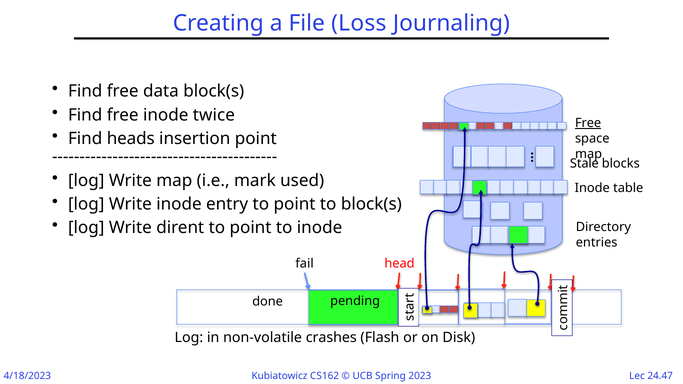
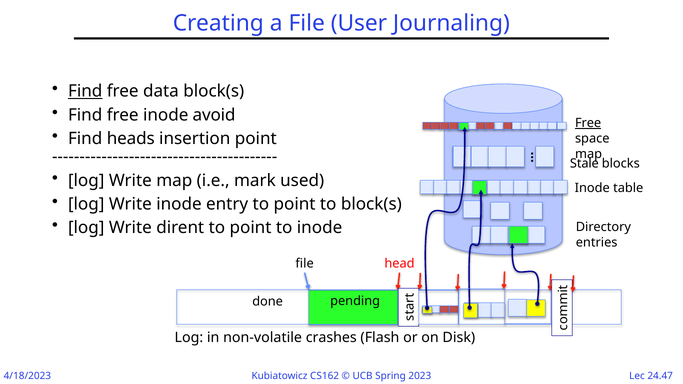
Loss: Loss -> User
Find at (85, 91) underline: none -> present
twice: twice -> avoid
fail at (305, 263): fail -> file
